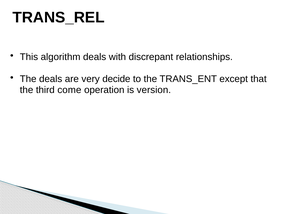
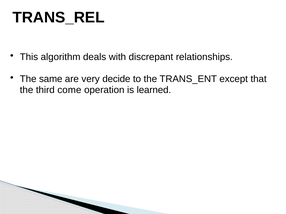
The deals: deals -> same
version: version -> learned
